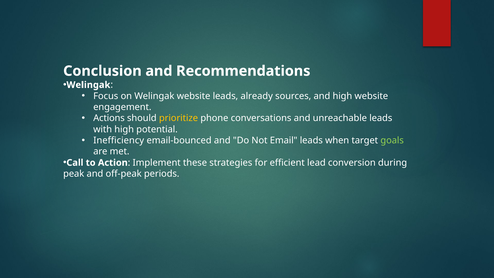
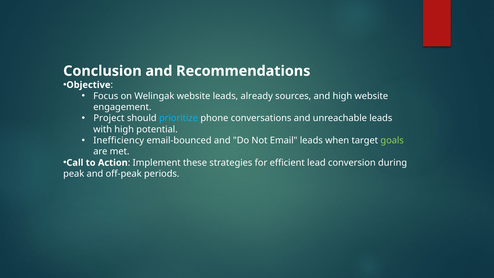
Welingak at (88, 85): Welingak -> Objective
Actions: Actions -> Project
prioritize colour: yellow -> light blue
